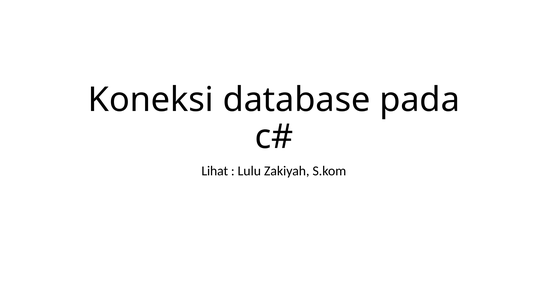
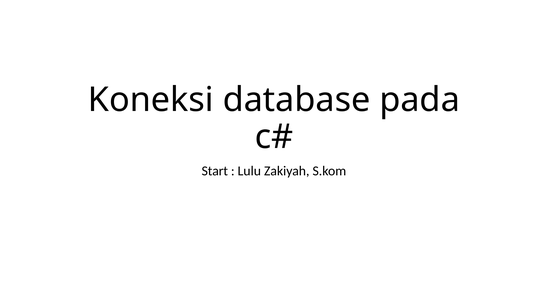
Lihat: Lihat -> Start
